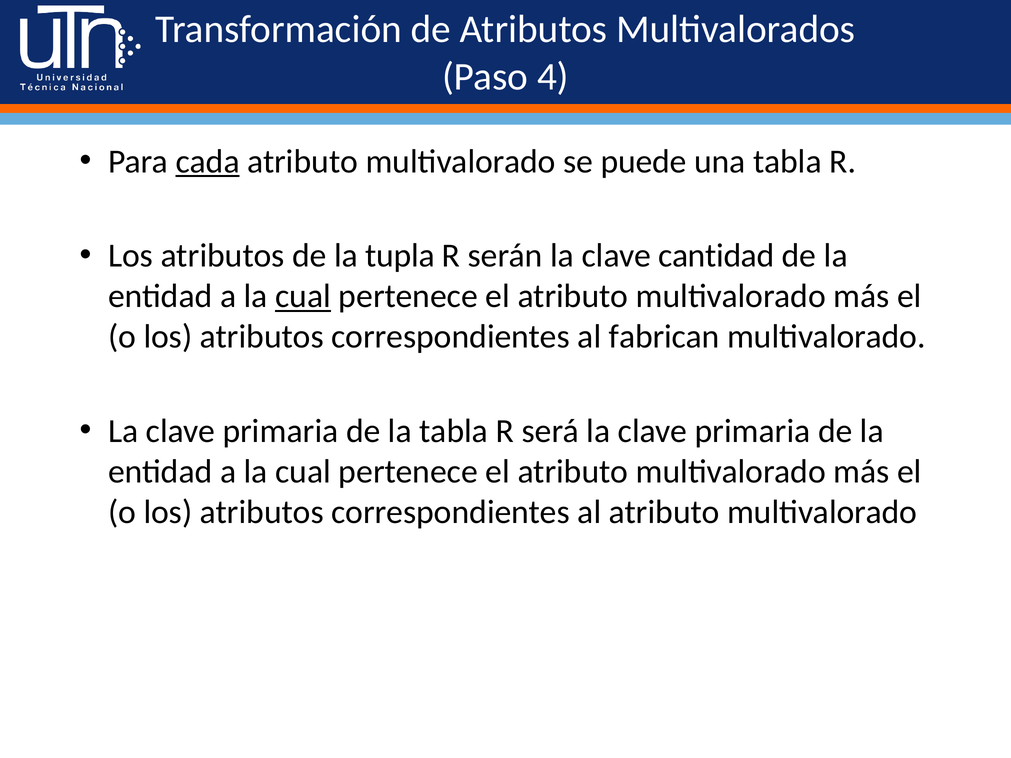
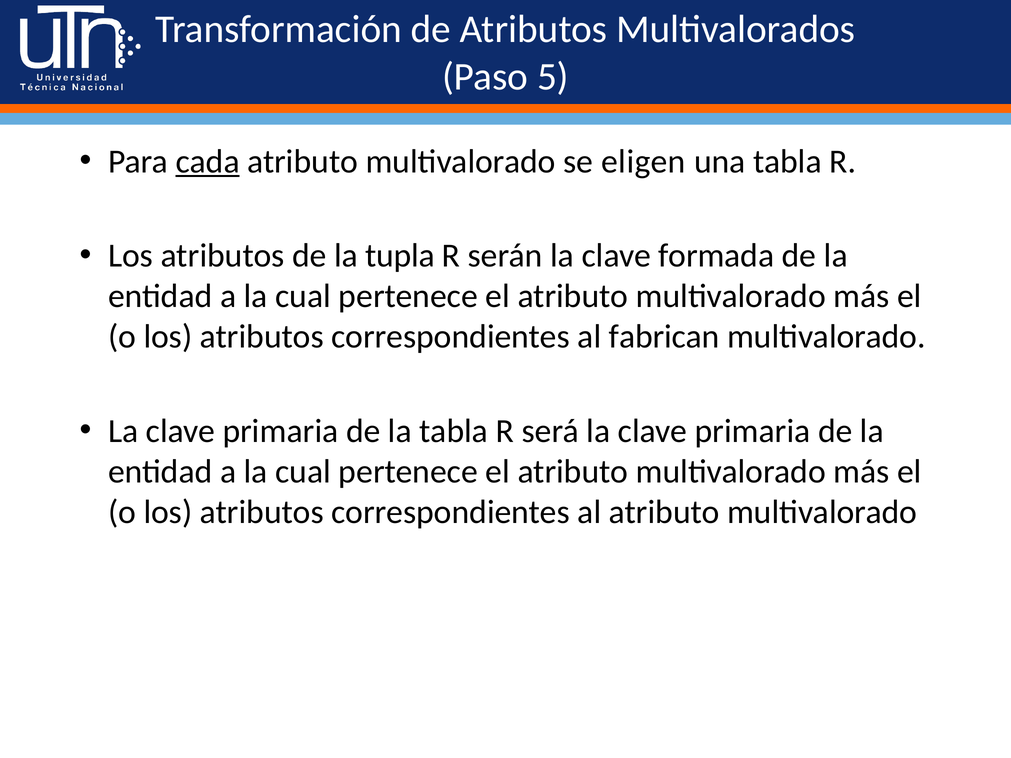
4: 4 -> 5
puede: puede -> eligen
cantidad: cantidad -> formada
cual at (303, 296) underline: present -> none
